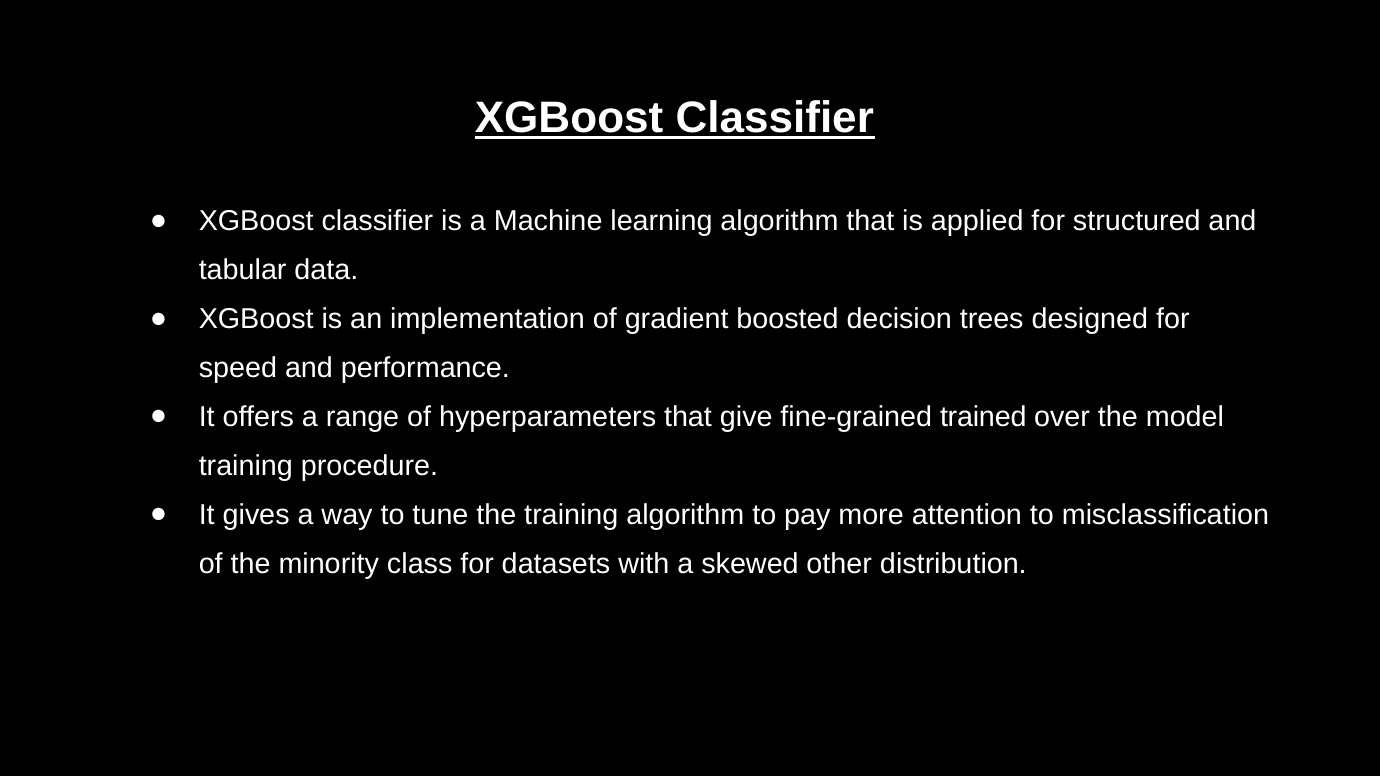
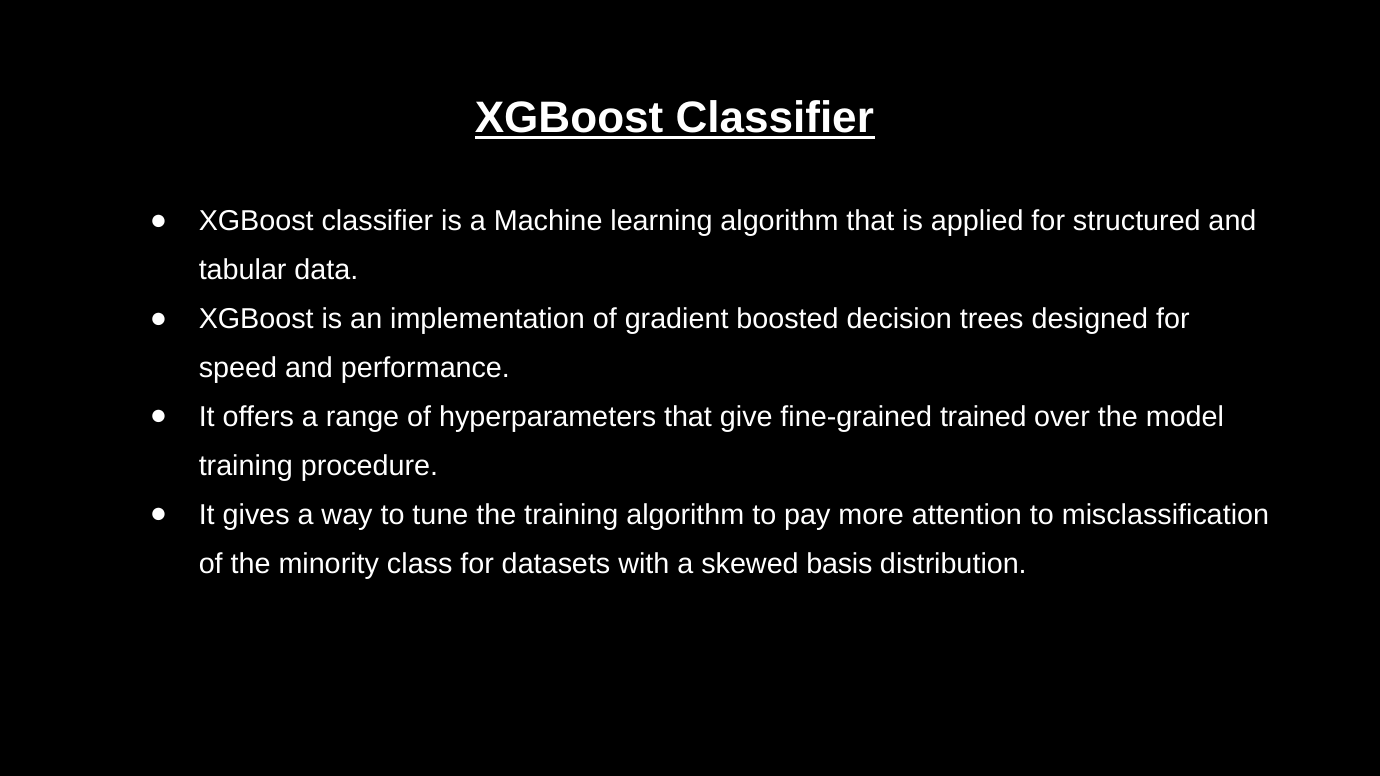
other: other -> basis
